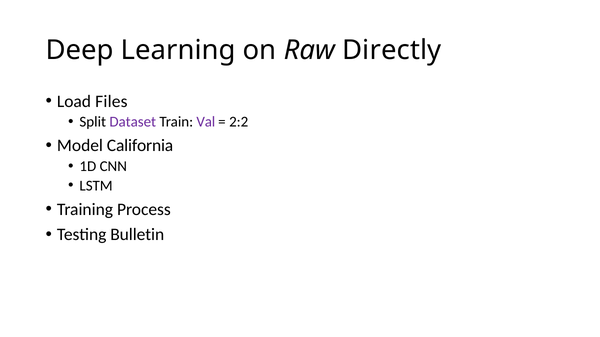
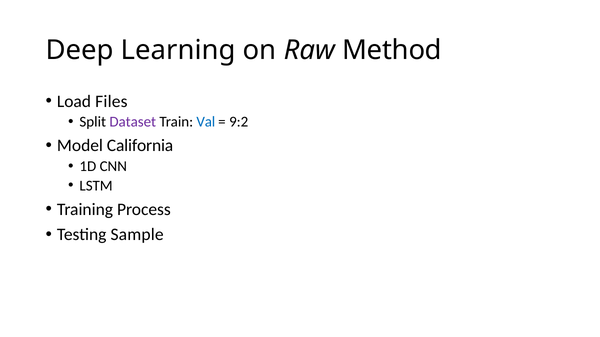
Directly: Directly -> Method
Val colour: purple -> blue
2:2: 2:2 -> 9:2
Bulletin: Bulletin -> Sample
